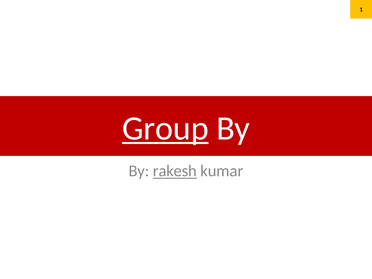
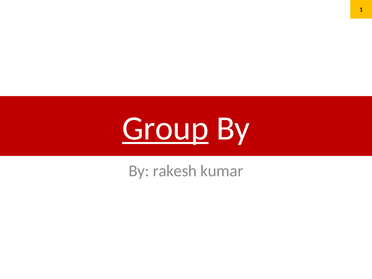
rakesh underline: present -> none
